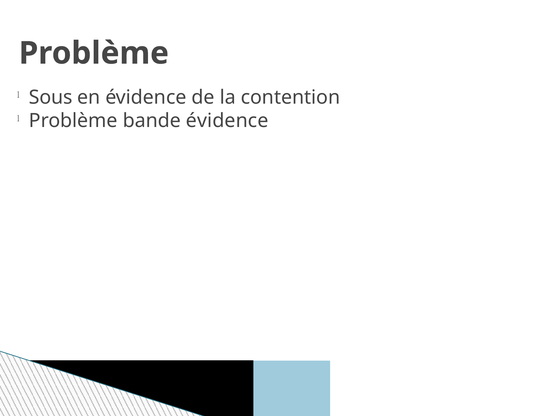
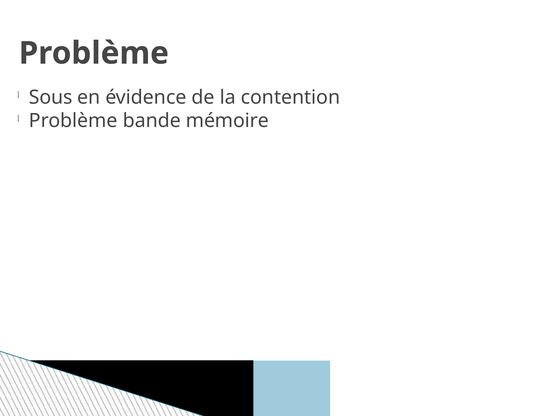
bande évidence: évidence -> mémoire
